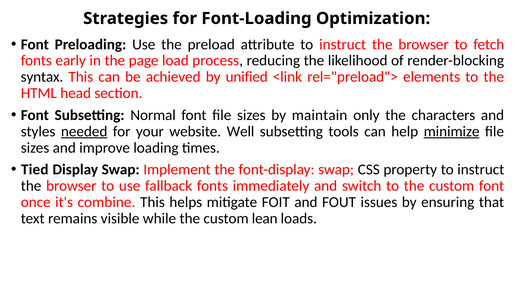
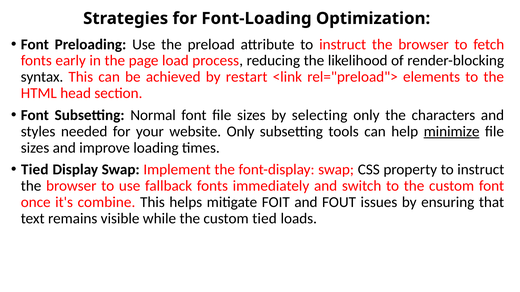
unified: unified -> restart
maintain: maintain -> selecting
needed underline: present -> none
website Well: Well -> Only
custom lean: lean -> tied
